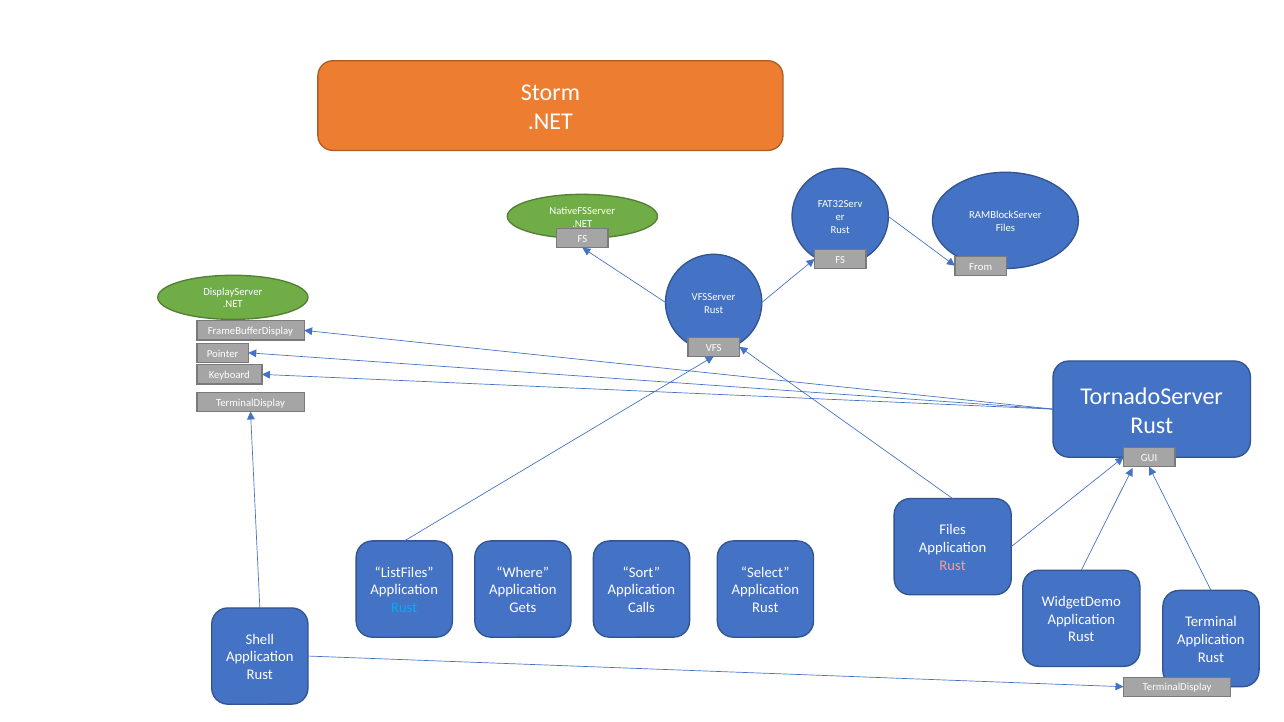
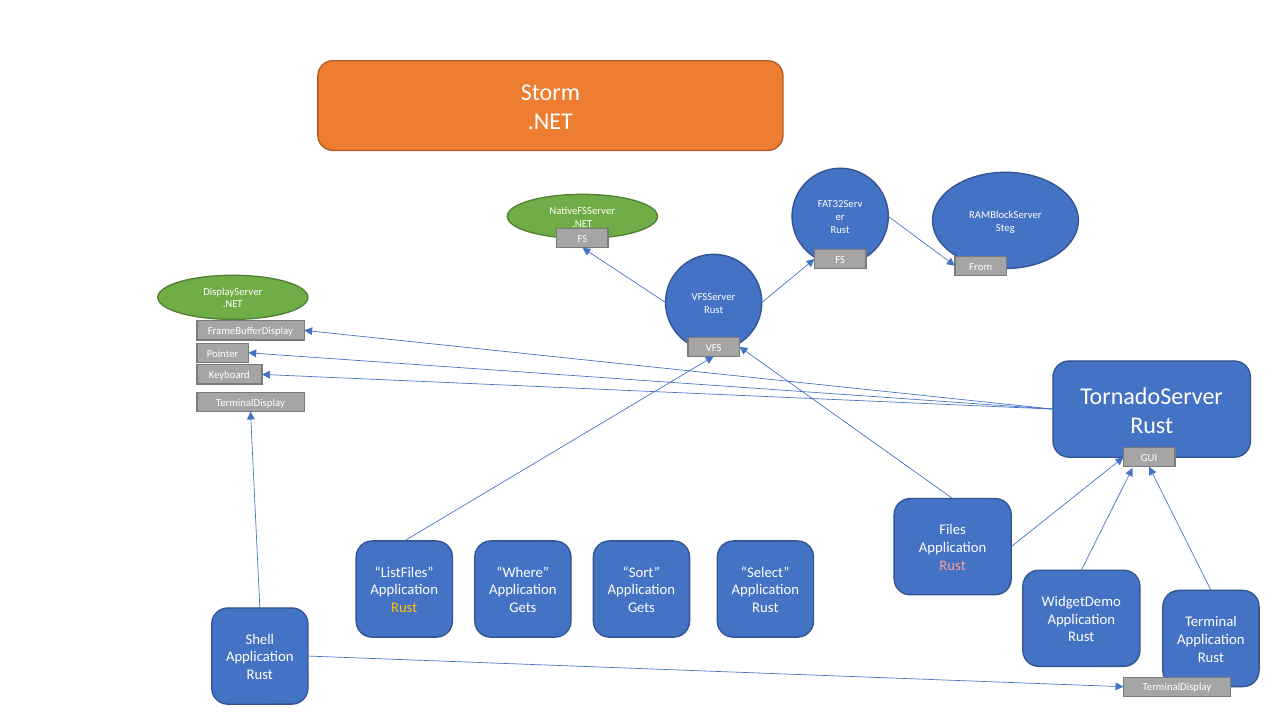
Files at (1005, 228): Files -> Steg
Rust at (404, 608) colour: light blue -> yellow
Calls at (641, 608): Calls -> Gets
